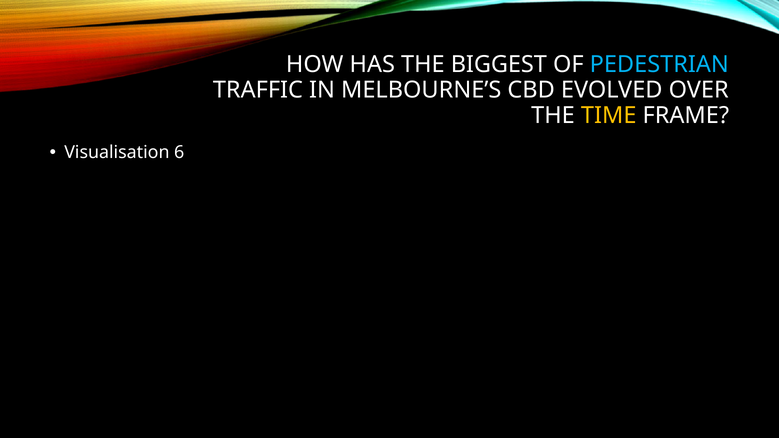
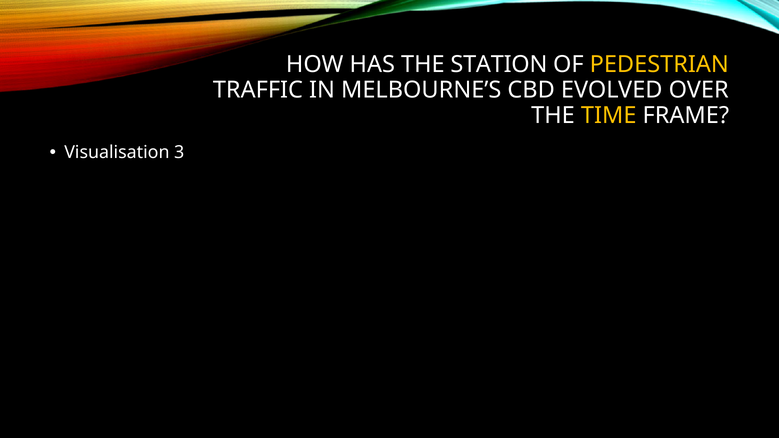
BIGGEST: BIGGEST -> STATION
PEDESTRIAN colour: light blue -> yellow
6: 6 -> 3
